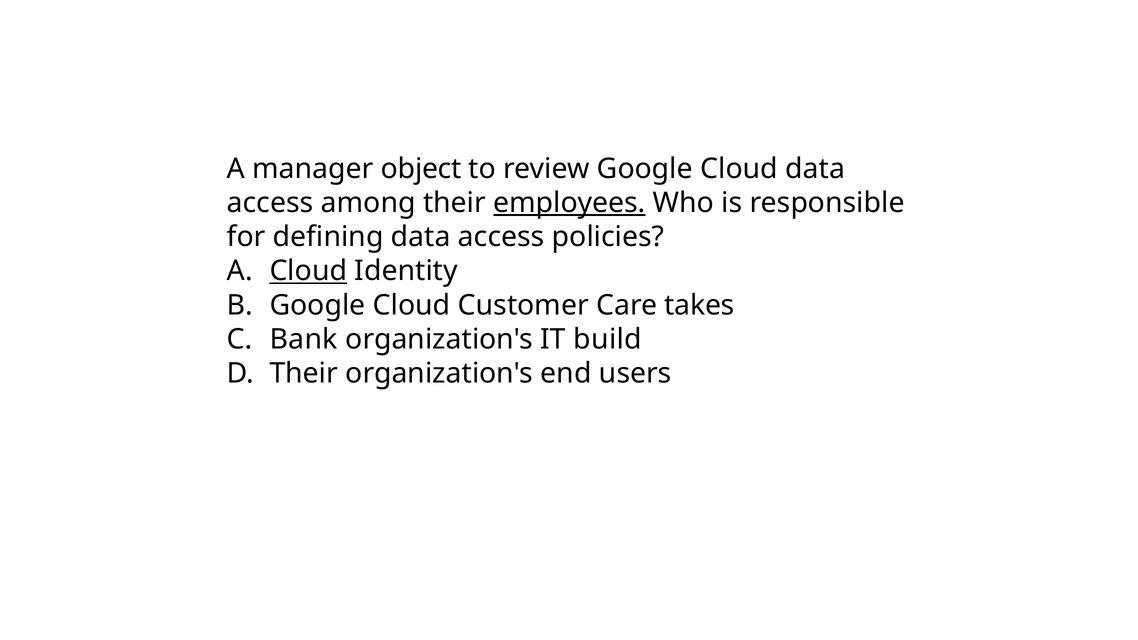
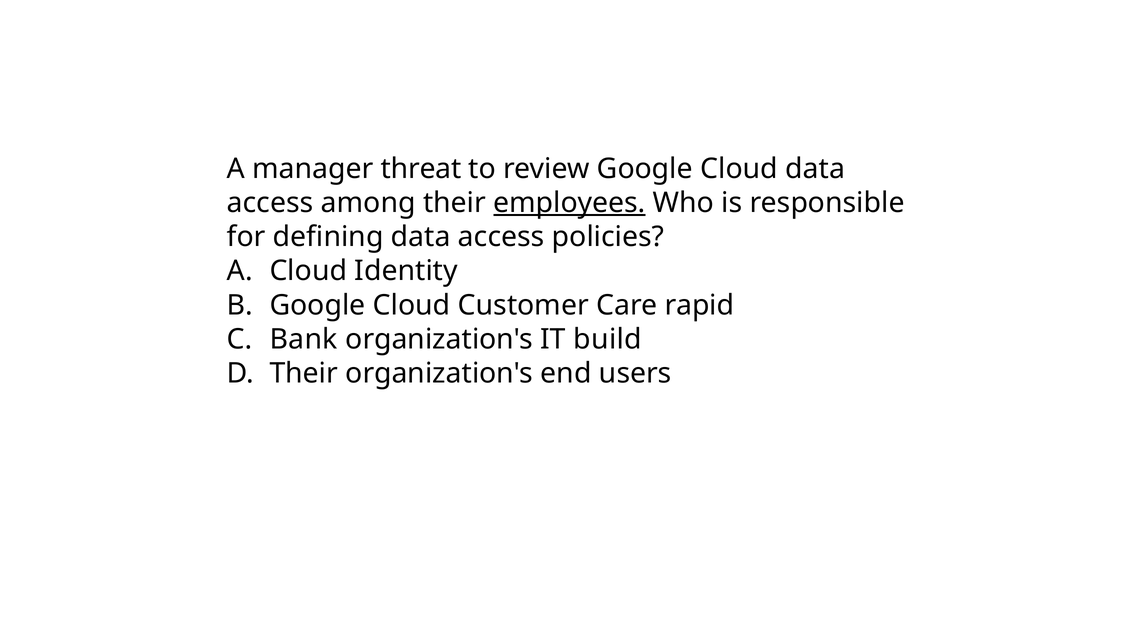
object: object -> threat
Cloud at (308, 271) underline: present -> none
takes: takes -> rapid
